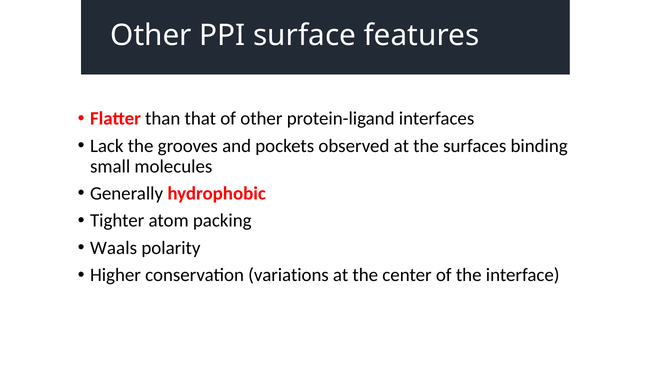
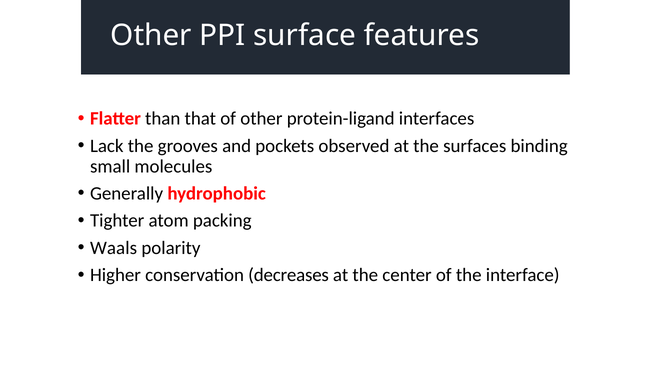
variations: variations -> decreases
